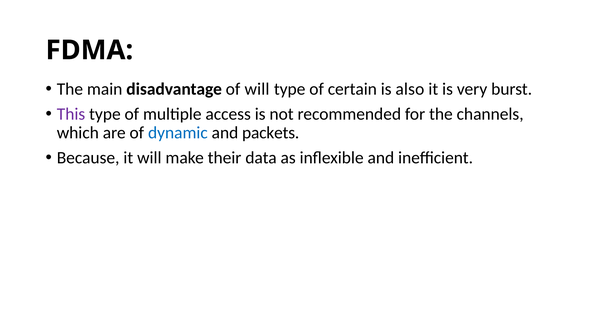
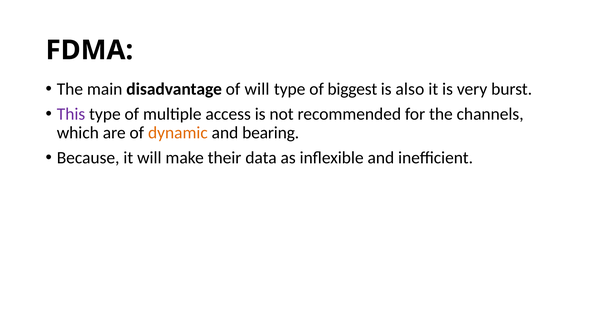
certain: certain -> biggest
dynamic colour: blue -> orange
packets: packets -> bearing
